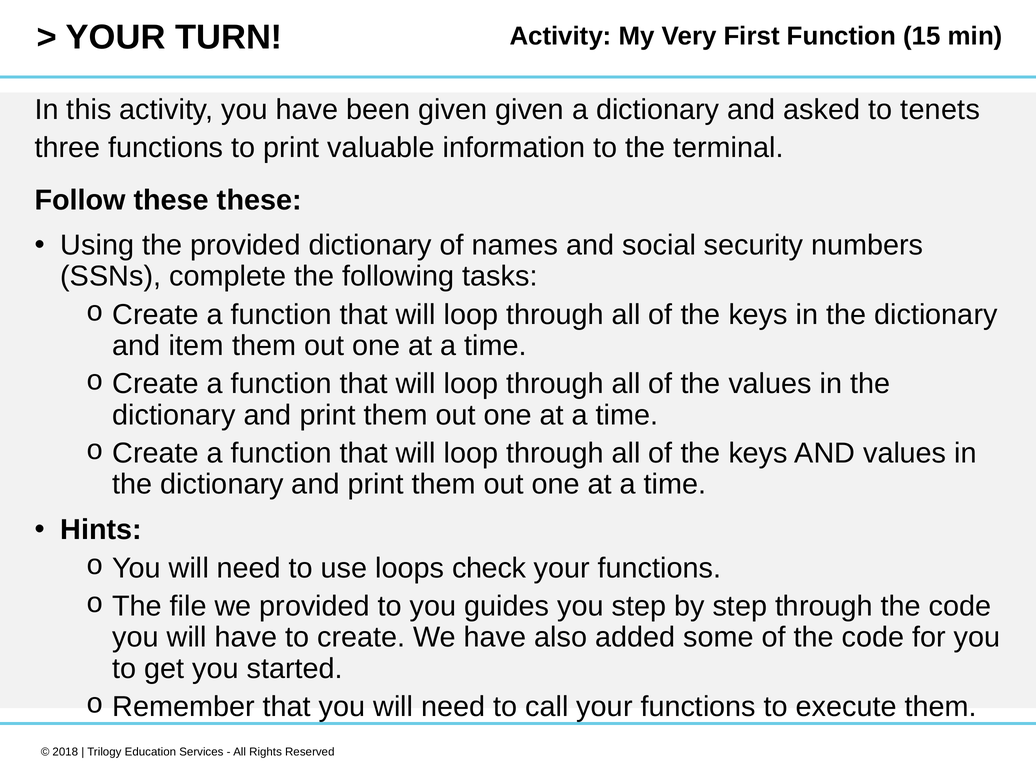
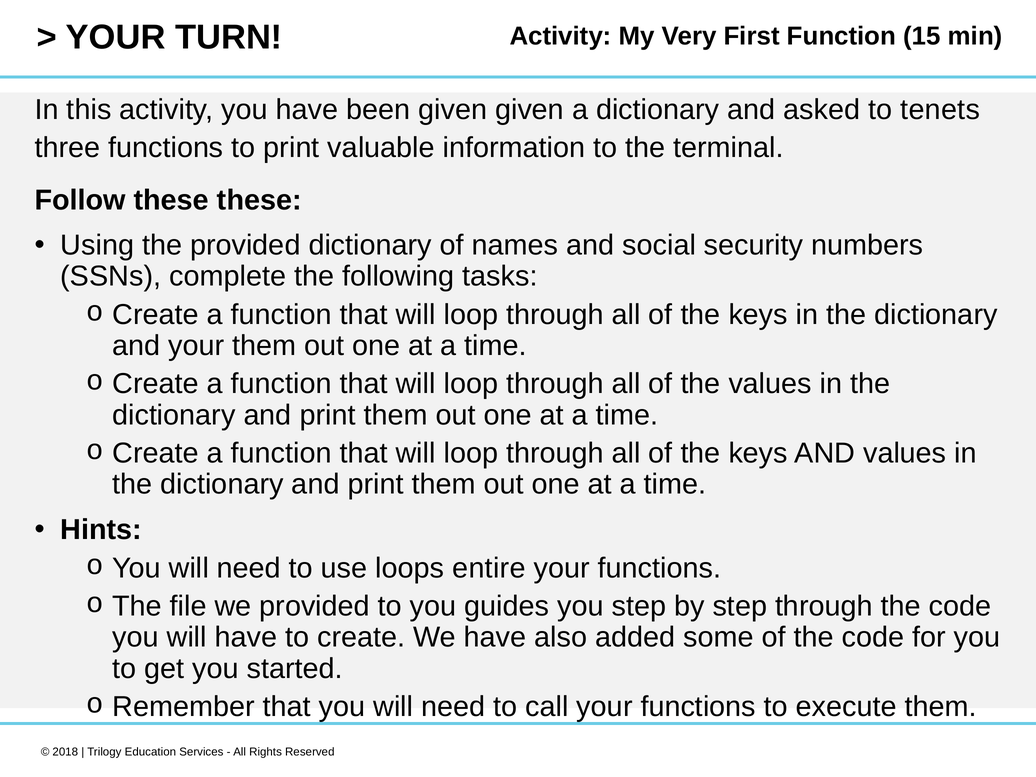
and item: item -> your
check: check -> entire
